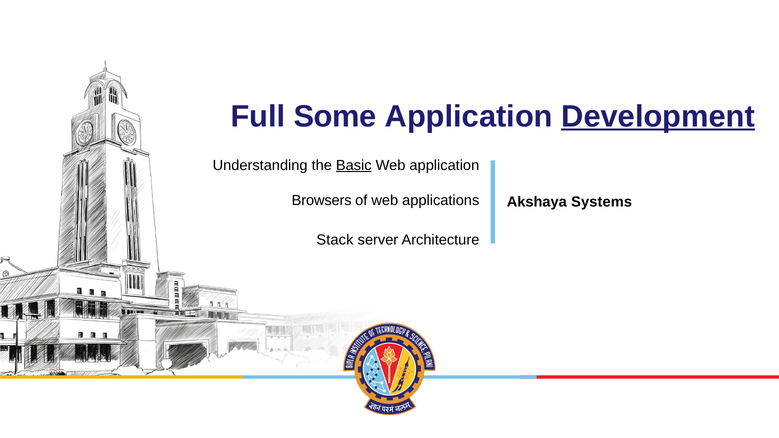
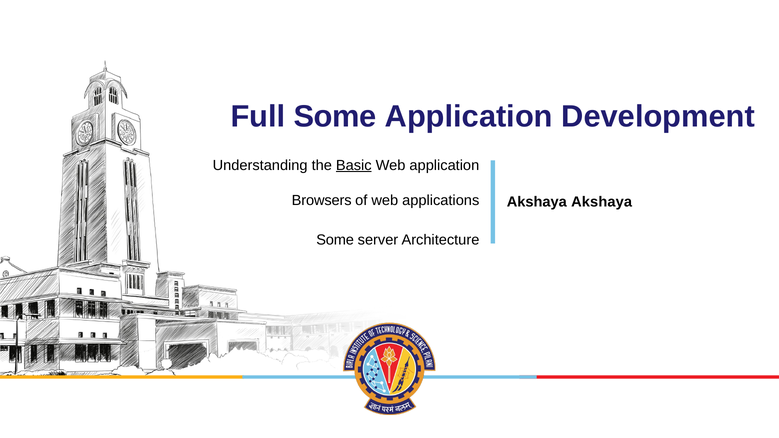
Development underline: present -> none
Akshaya Systems: Systems -> Akshaya
Stack at (335, 240): Stack -> Some
